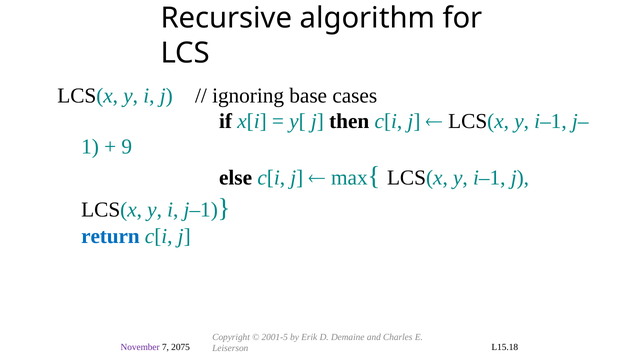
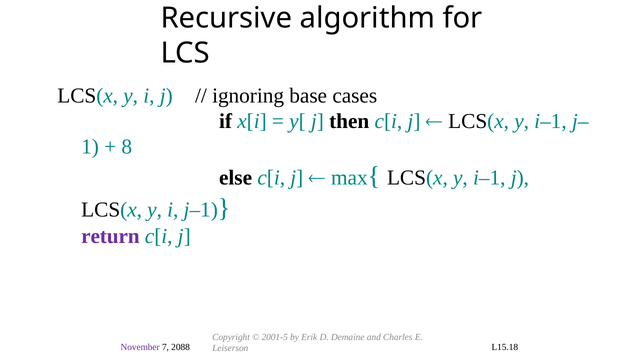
9: 9 -> 8
return colour: blue -> purple
2075: 2075 -> 2088
